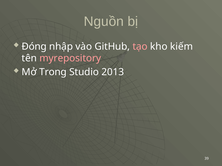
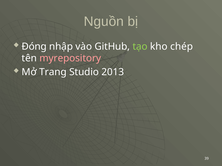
tạo colour: pink -> light green
kiếm: kiếm -> chép
Trong: Trong -> Trang
